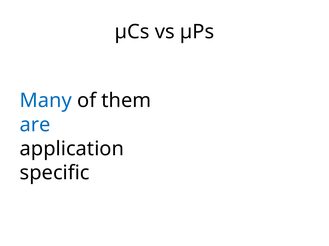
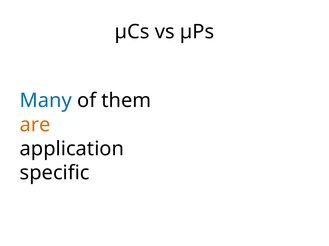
are colour: blue -> orange
